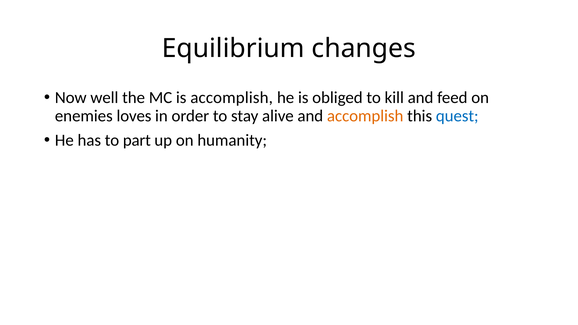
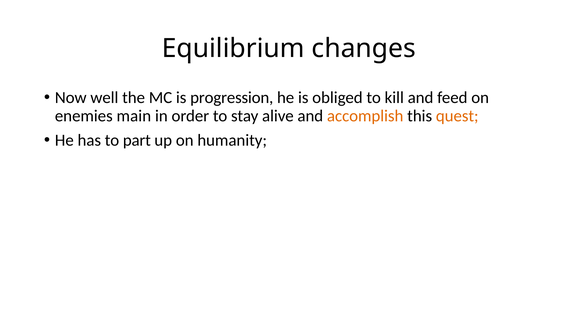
is accomplish: accomplish -> progression
loves: loves -> main
quest colour: blue -> orange
